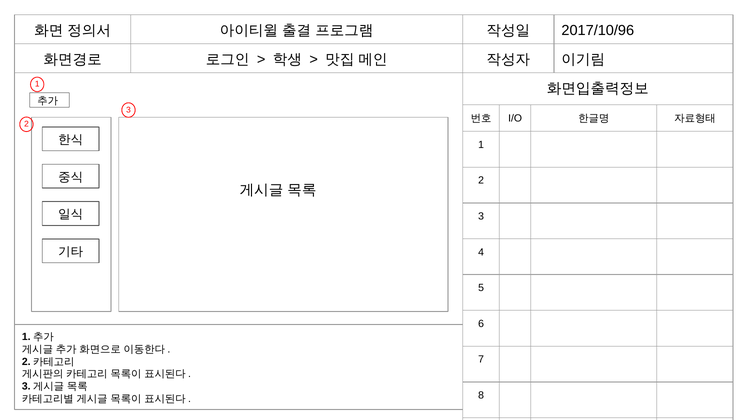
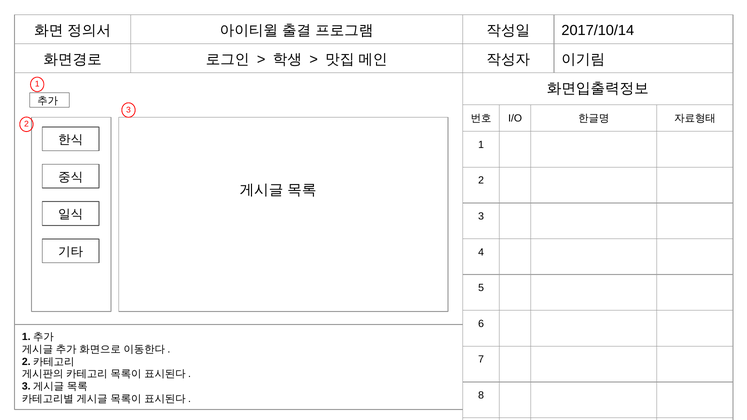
2017/10/96: 2017/10/96 -> 2017/10/14
